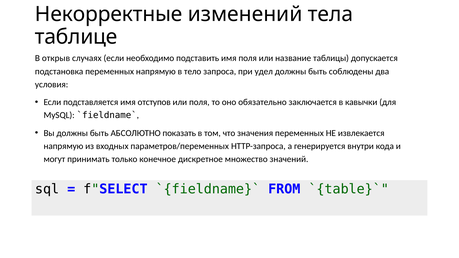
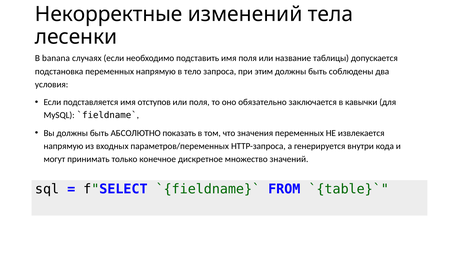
таблице: таблице -> лесенки
открыв: открыв -> banana
удел: удел -> этим
